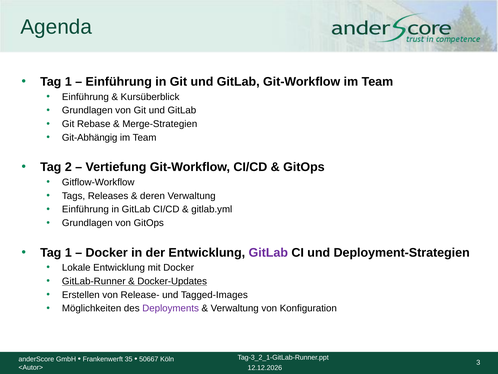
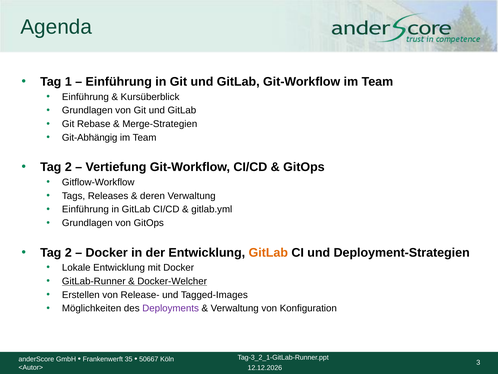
1 at (68, 252): 1 -> 2
GitLab at (268, 252) colour: purple -> orange
Docker-Updates: Docker-Updates -> Docker-Welcher
